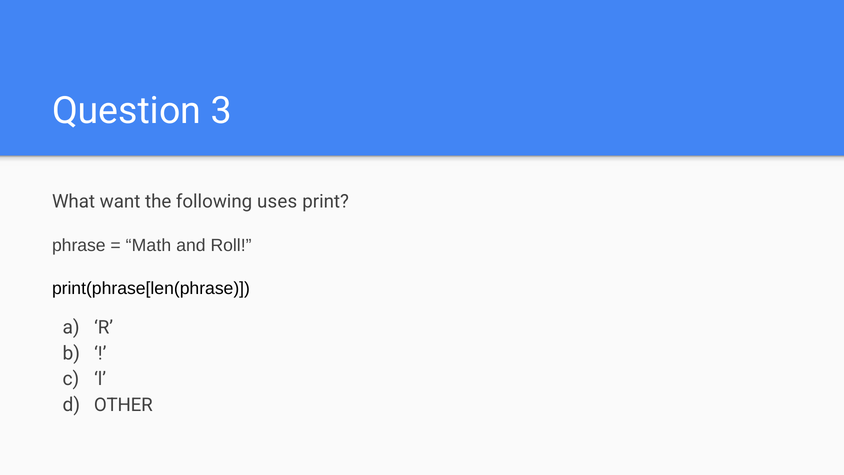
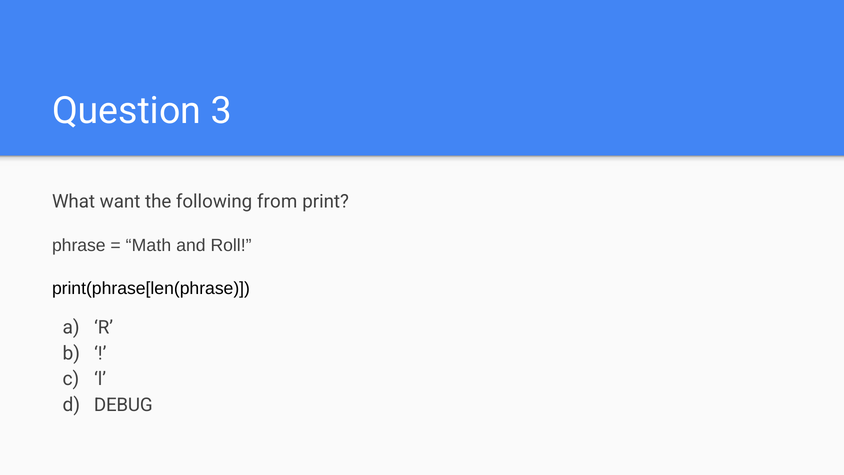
uses: uses -> from
OTHER: OTHER -> DEBUG
